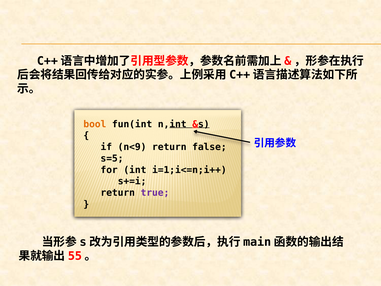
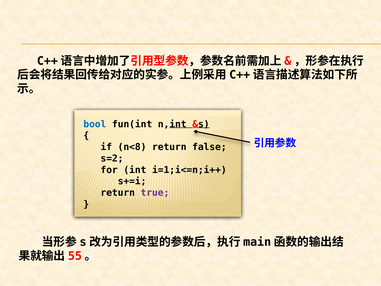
bool colour: orange -> blue
n<9: n<9 -> n<8
s=5: s=5 -> s=2
